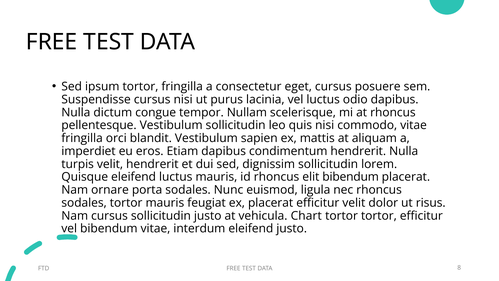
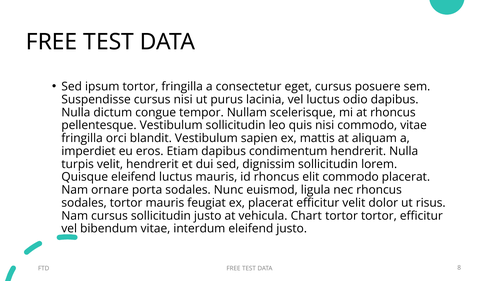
elit bibendum: bibendum -> commodo
